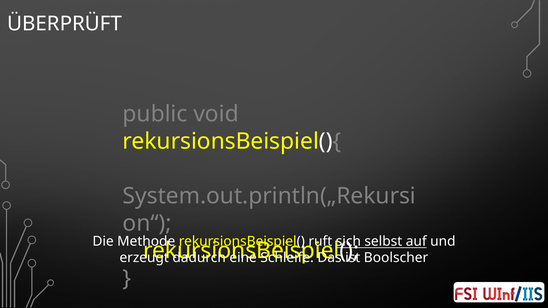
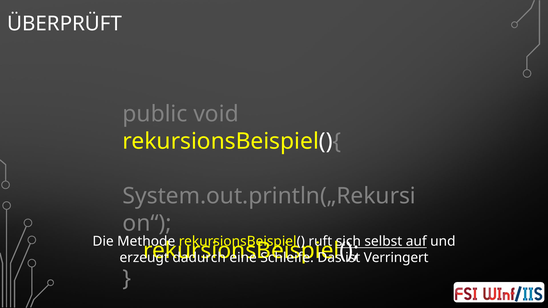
Boolscher: Boolscher -> Verringert
